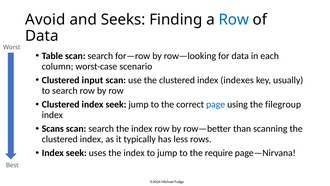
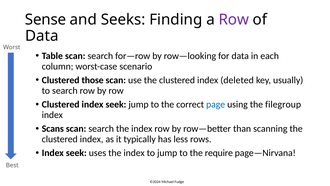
Avoid: Avoid -> Sense
Row at (234, 20) colour: blue -> purple
input: input -> those
indexes: indexes -> deleted
